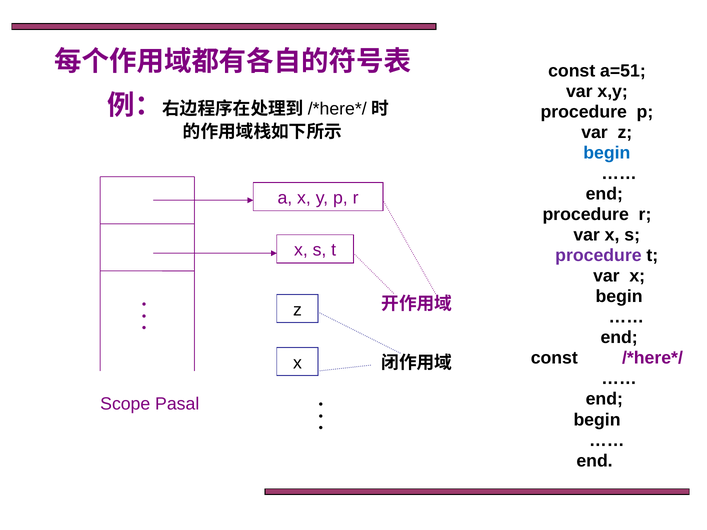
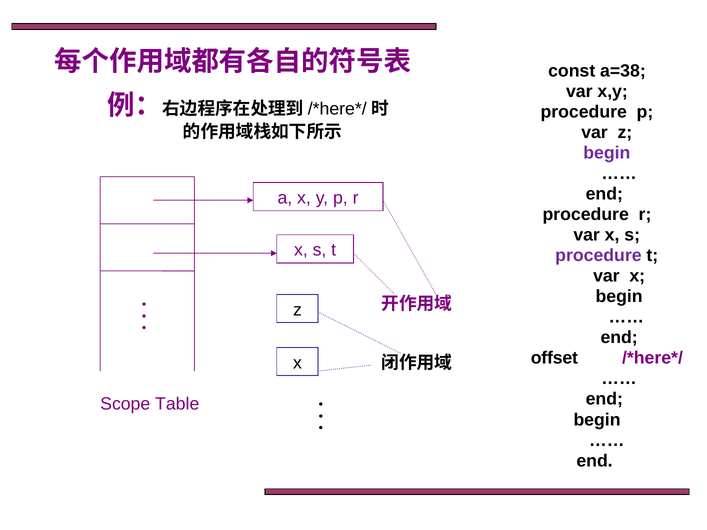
a=51: a=51 -> a=38
begin at (607, 153) colour: blue -> purple
const at (554, 358): const -> offset
Pasal: Pasal -> Table
